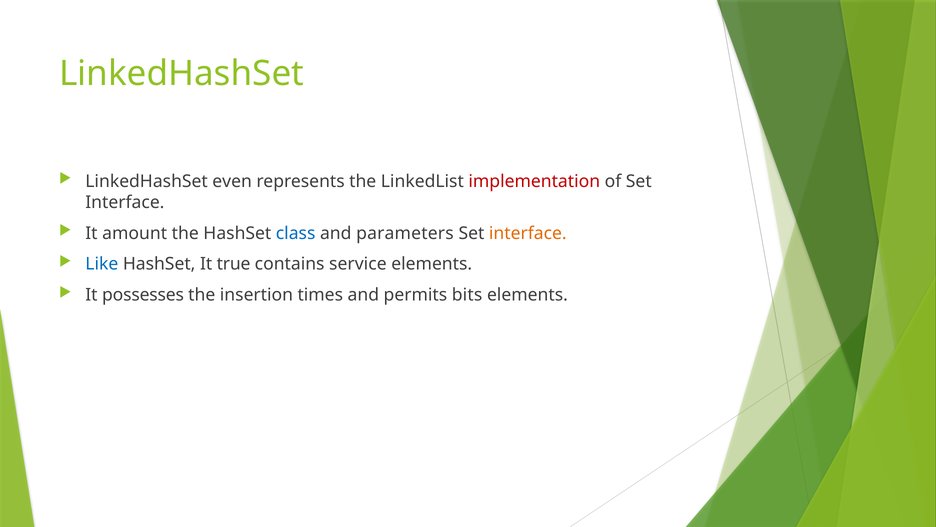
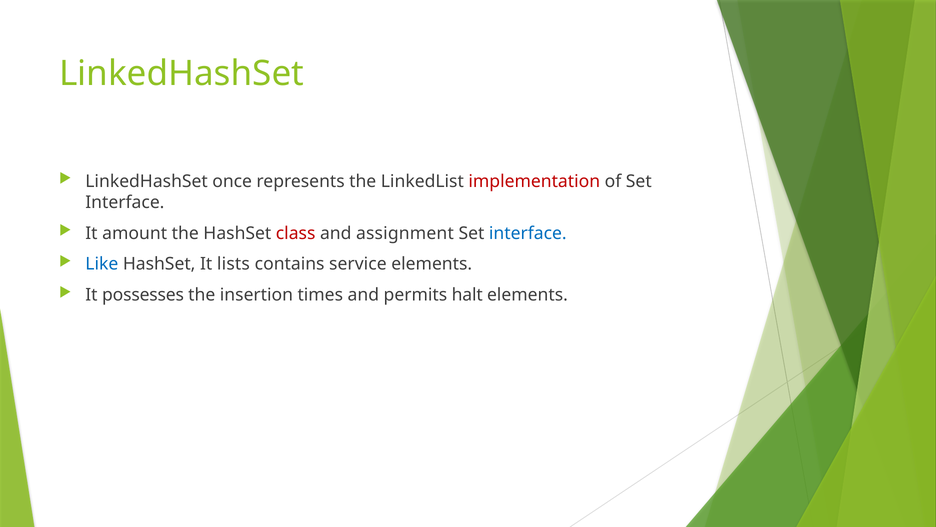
even: even -> once
class colour: blue -> red
parameters: parameters -> assignment
interface at (528, 233) colour: orange -> blue
true: true -> lists
bits: bits -> halt
